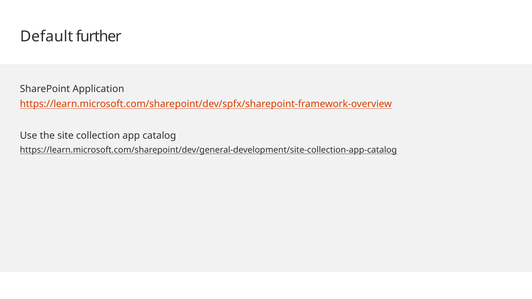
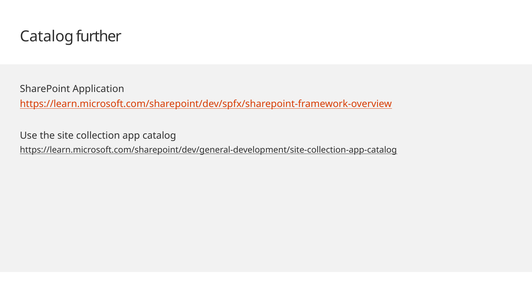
Default at (47, 36): Default -> Catalog
